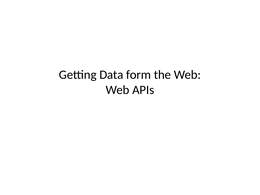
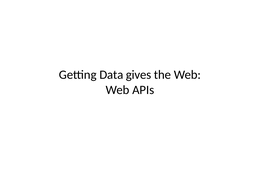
form: form -> gives
